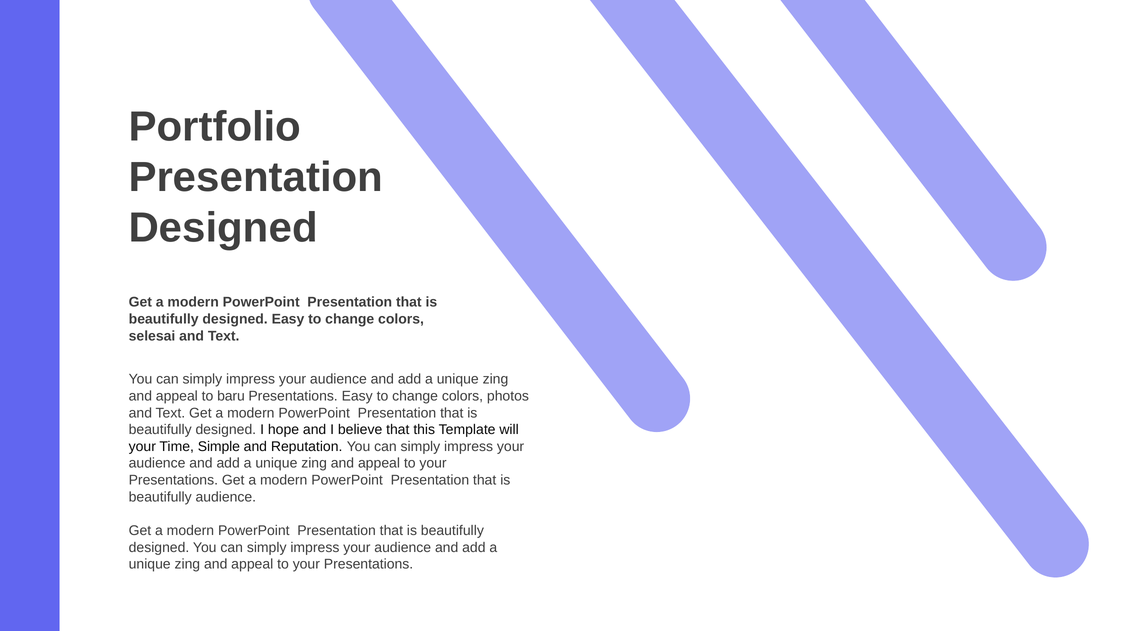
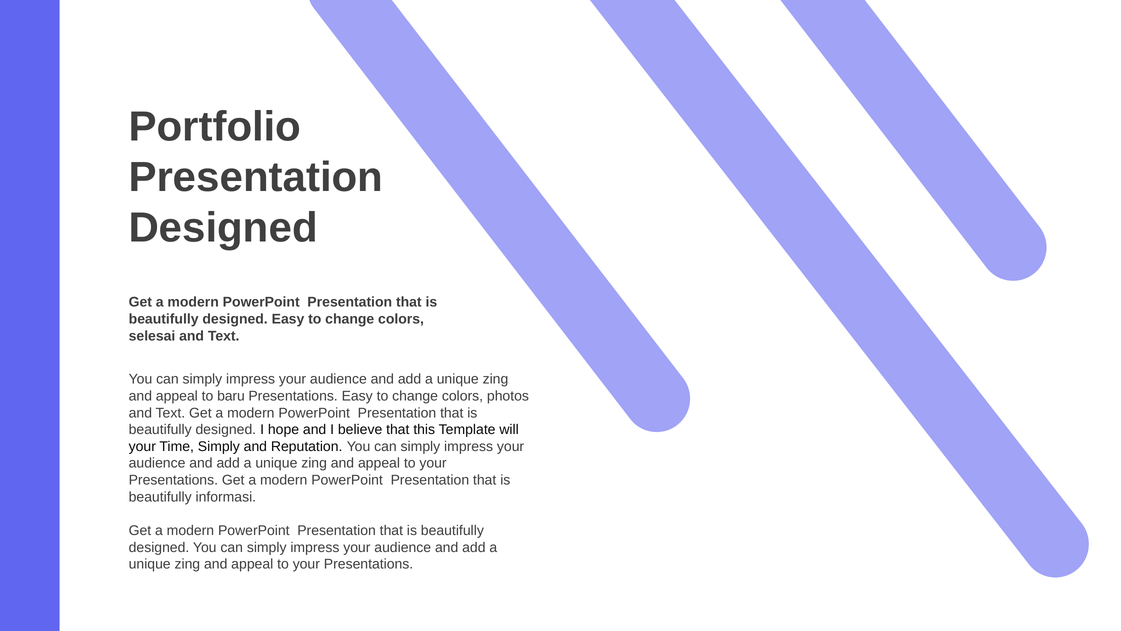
Time Simple: Simple -> Simply
beautifully audience: audience -> informasi
